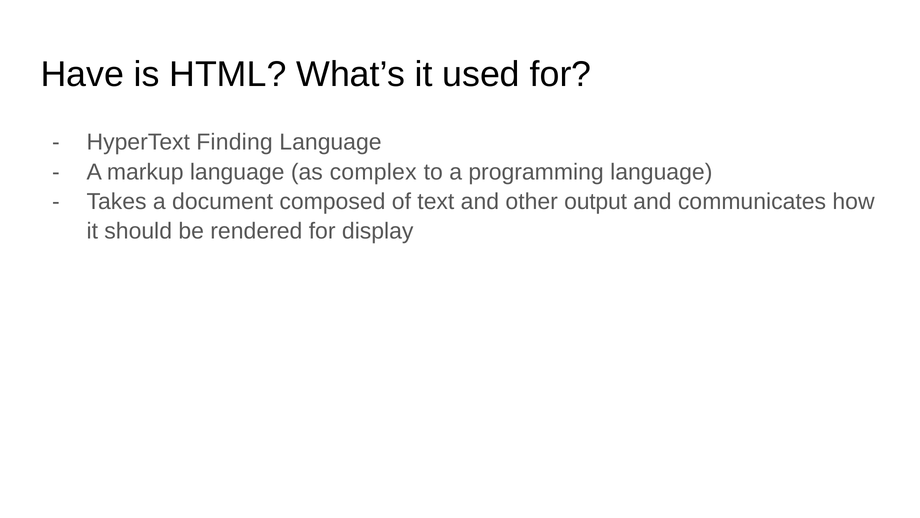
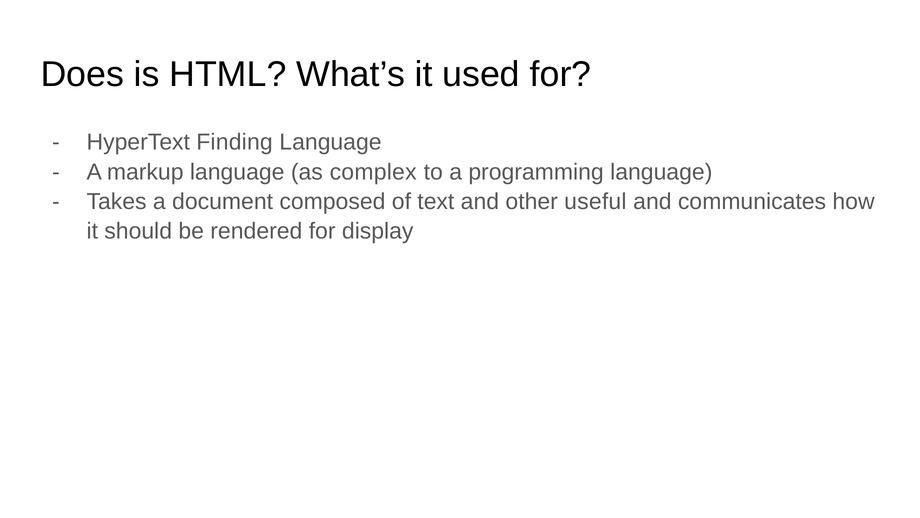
Have: Have -> Does
output: output -> useful
